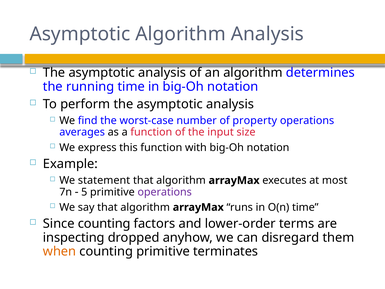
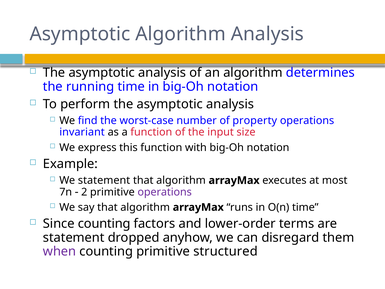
averages: averages -> invariant
5: 5 -> 2
inspecting at (74, 237): inspecting -> statement
when colour: orange -> purple
terminates: terminates -> structured
